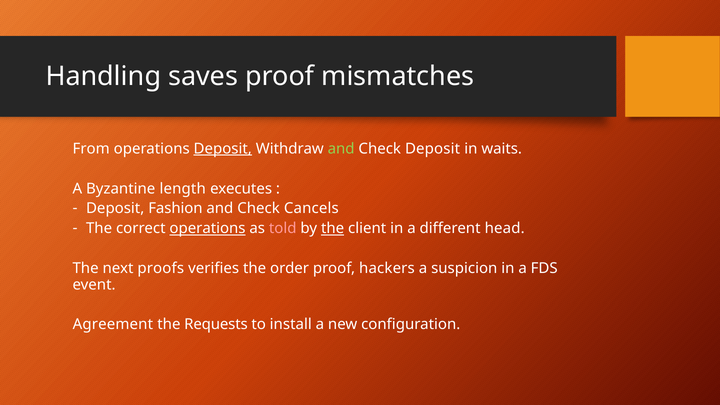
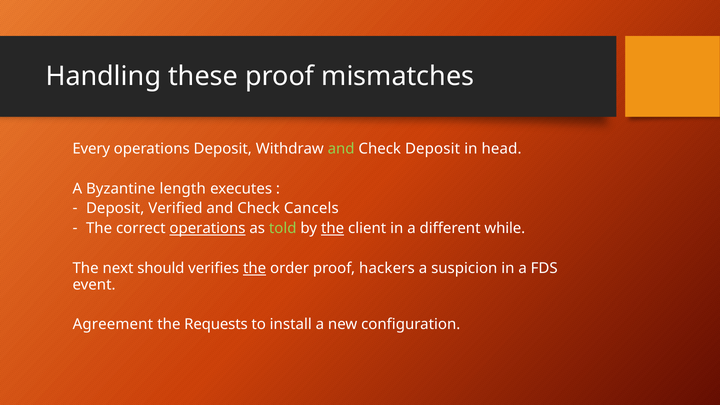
saves: saves -> these
From: From -> Every
Deposit at (223, 149) underline: present -> none
waits: waits -> head
Fashion: Fashion -> Verified
told colour: pink -> light green
head: head -> while
proofs: proofs -> should
the at (255, 268) underline: none -> present
